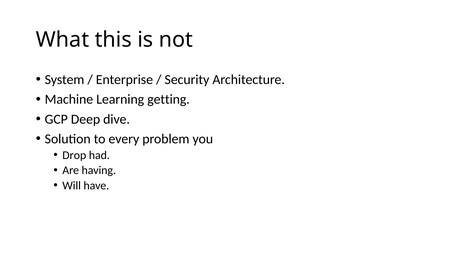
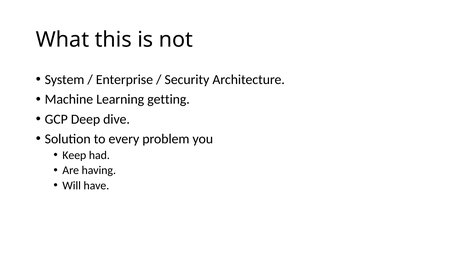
Drop: Drop -> Keep
